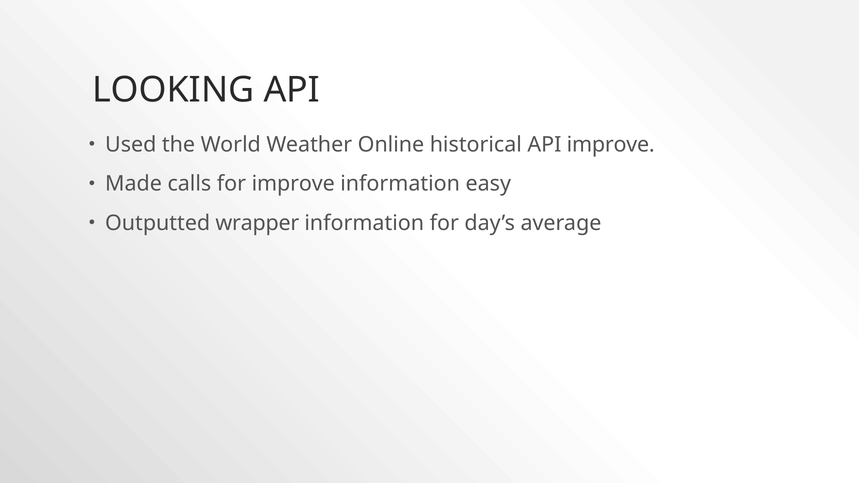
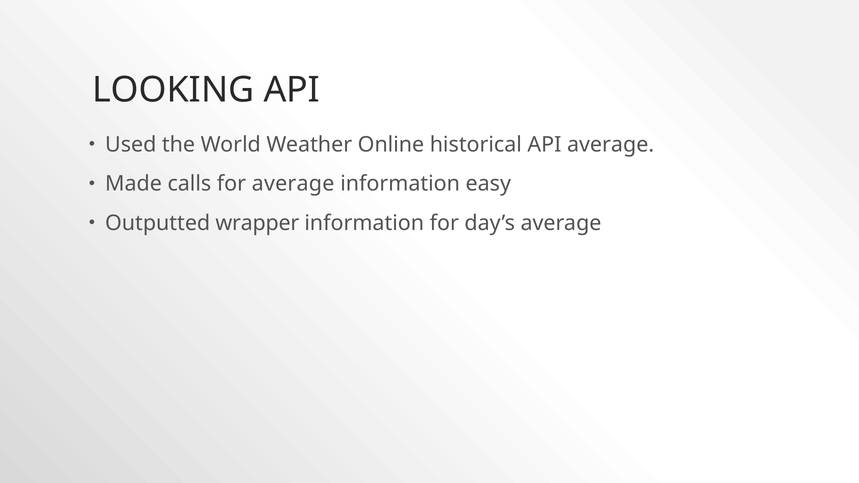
API improve: improve -> average
for improve: improve -> average
